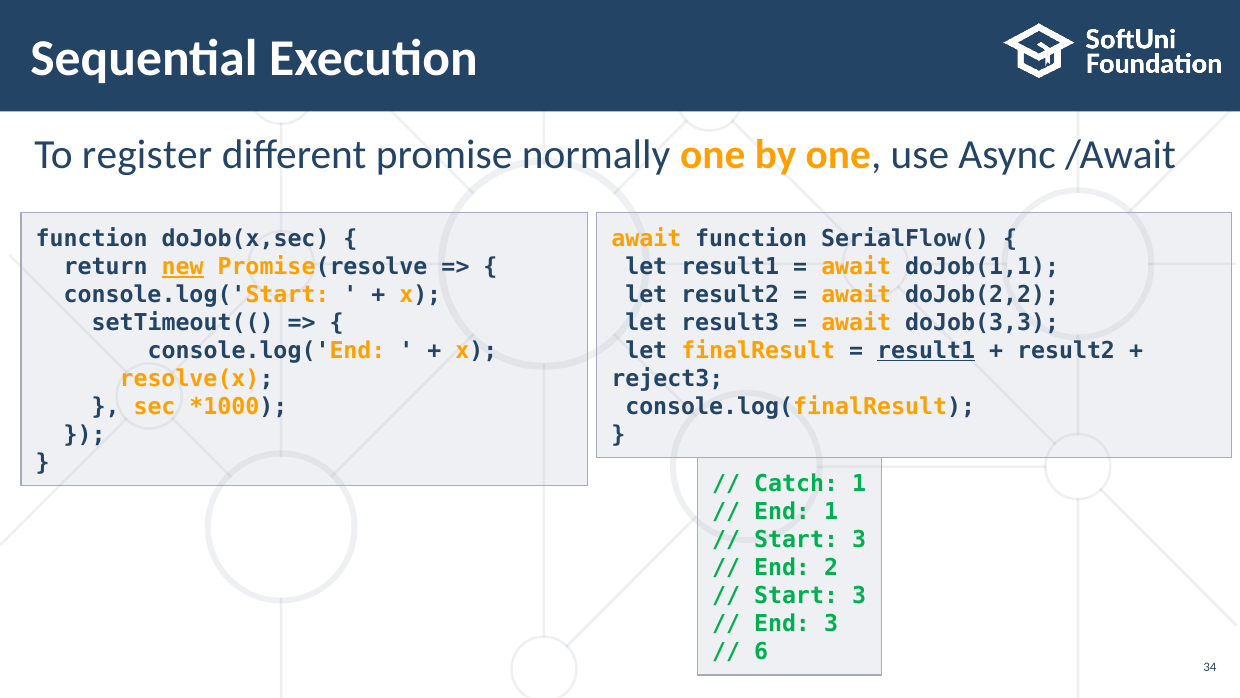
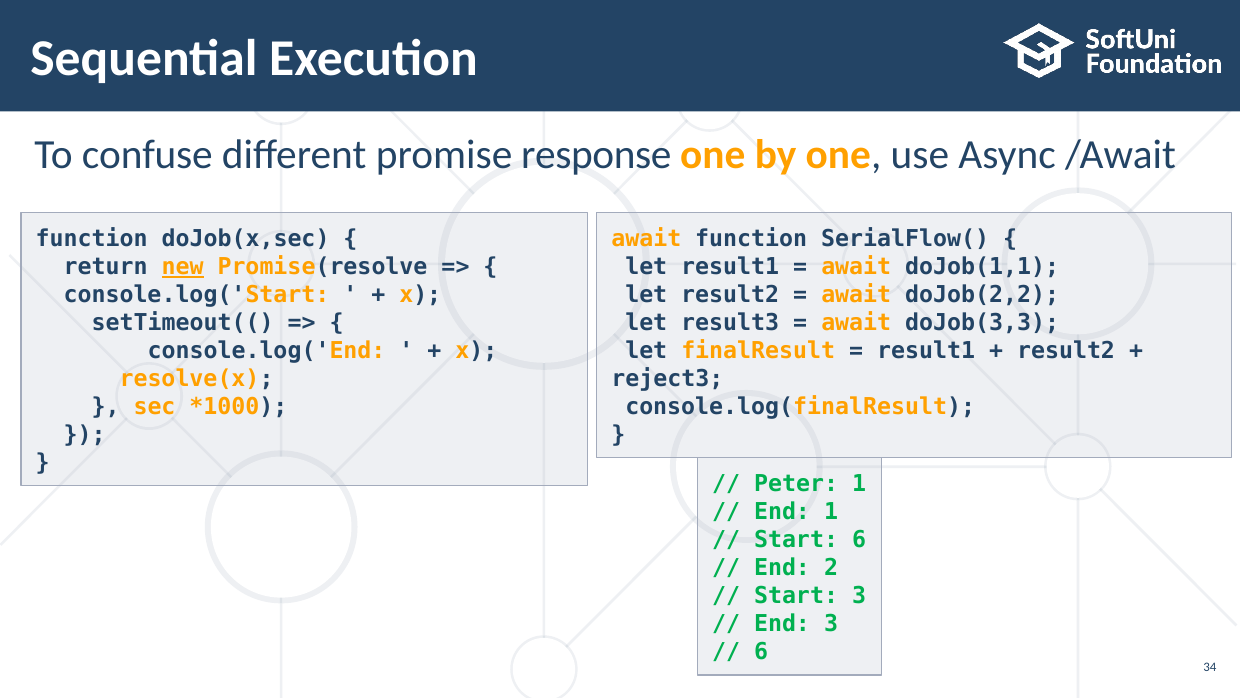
register: register -> confuse
normally: normally -> response
result1 at (926, 351) underline: present -> none
Catch: Catch -> Peter
3 at (859, 540): 3 -> 6
